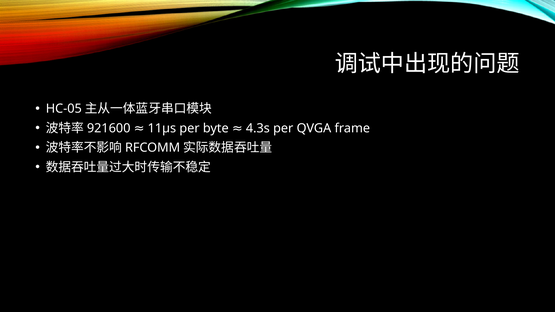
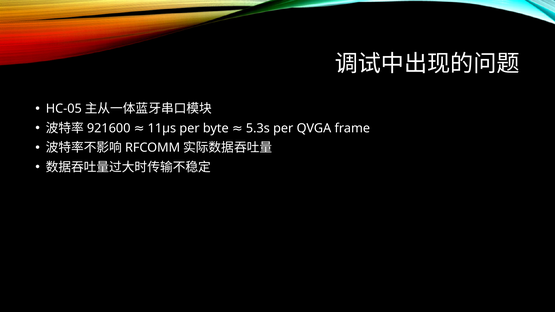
4.3s: 4.3s -> 5.3s
